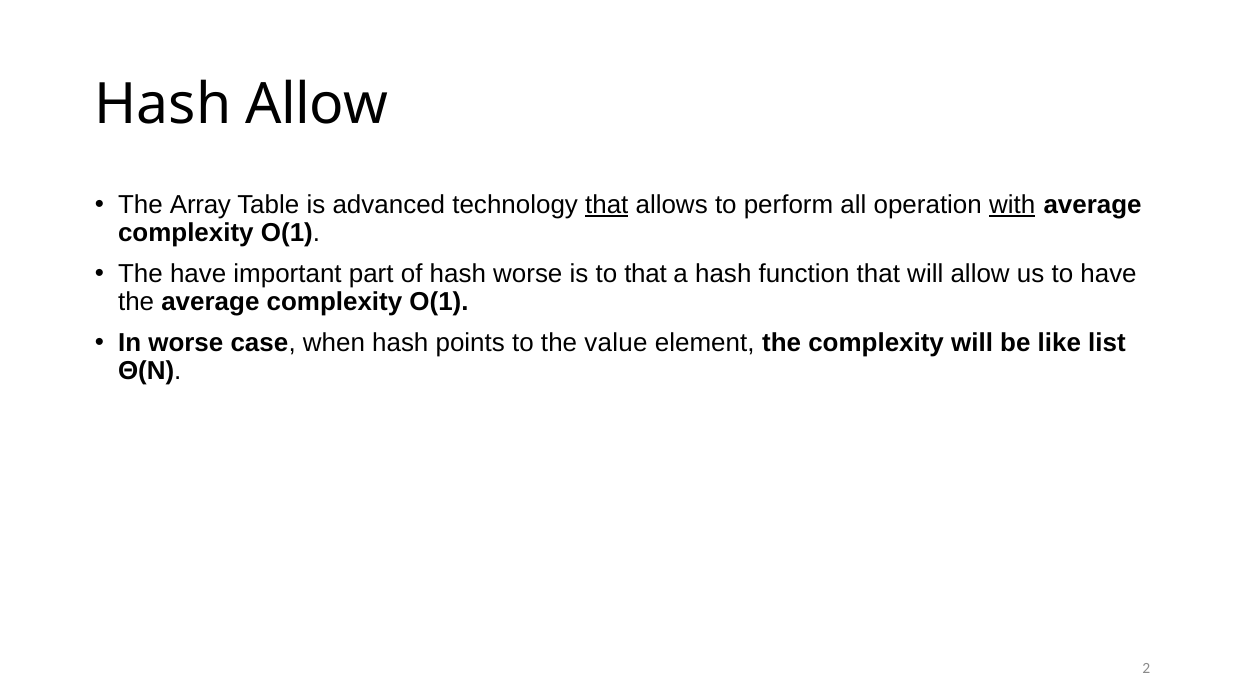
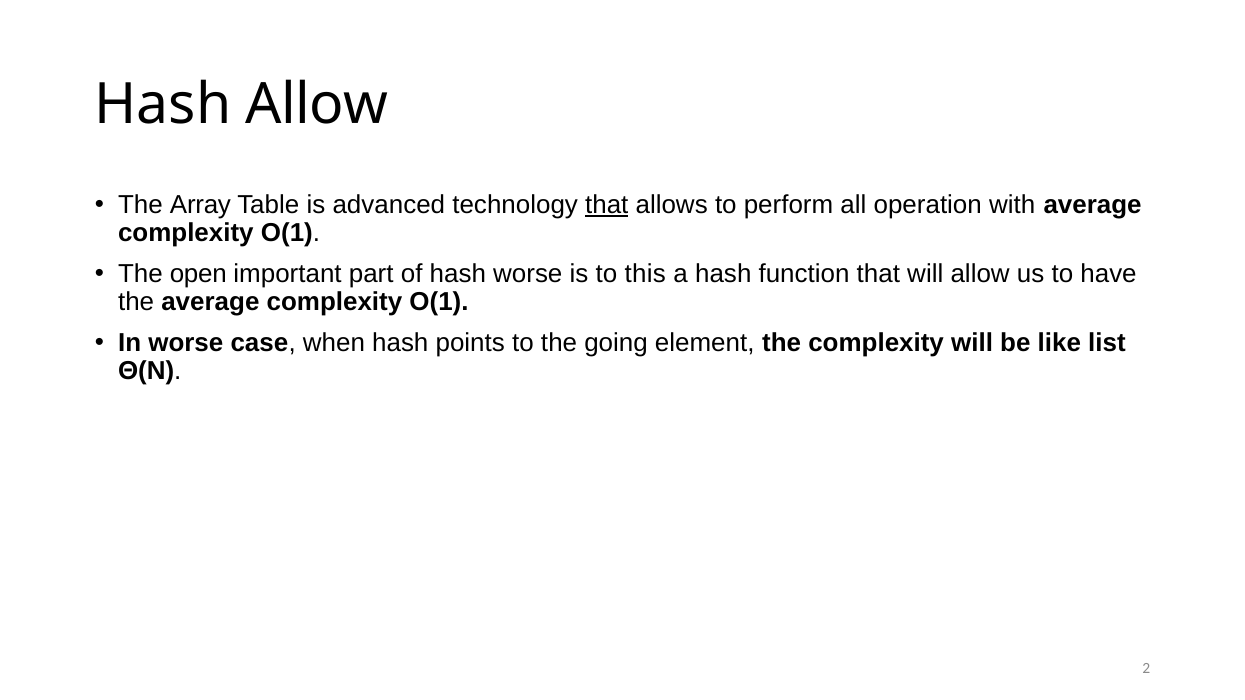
with underline: present -> none
The have: have -> open
to that: that -> this
value: value -> going
